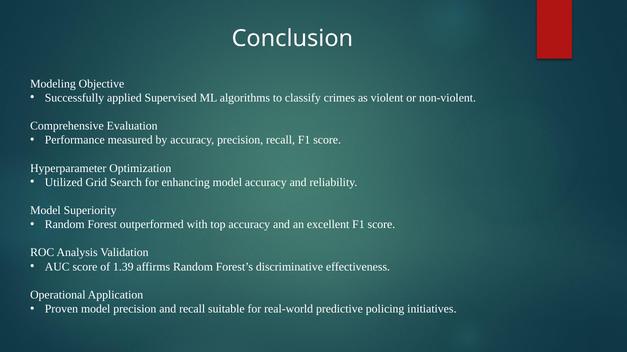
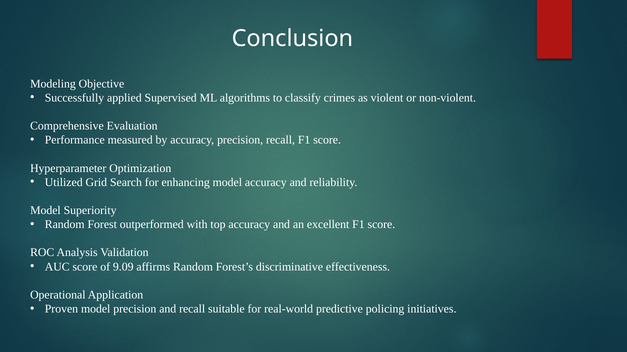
1.39: 1.39 -> 9.09
